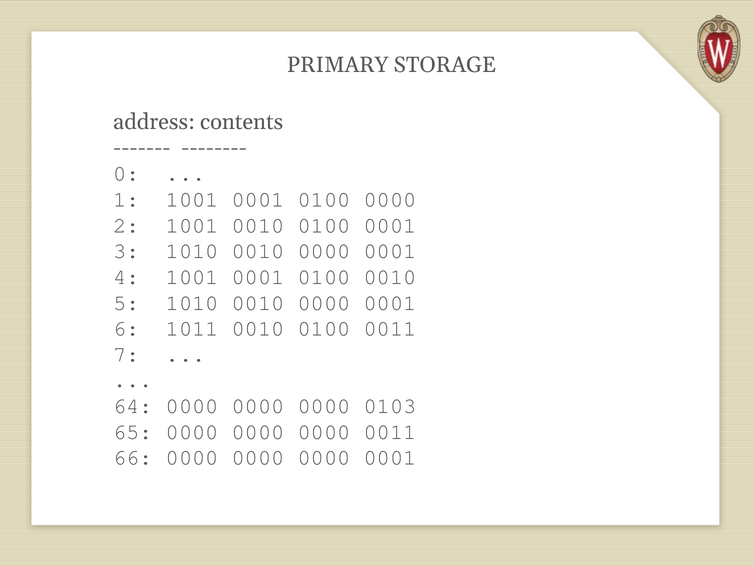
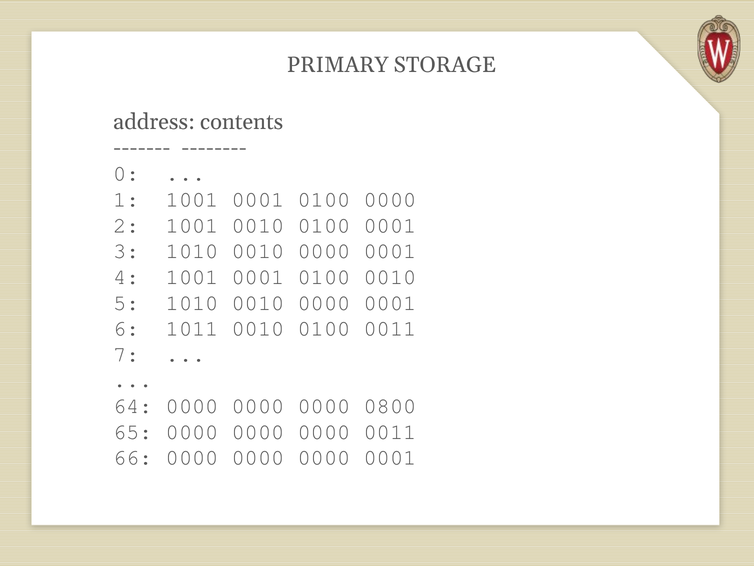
0103: 0103 -> 0800
